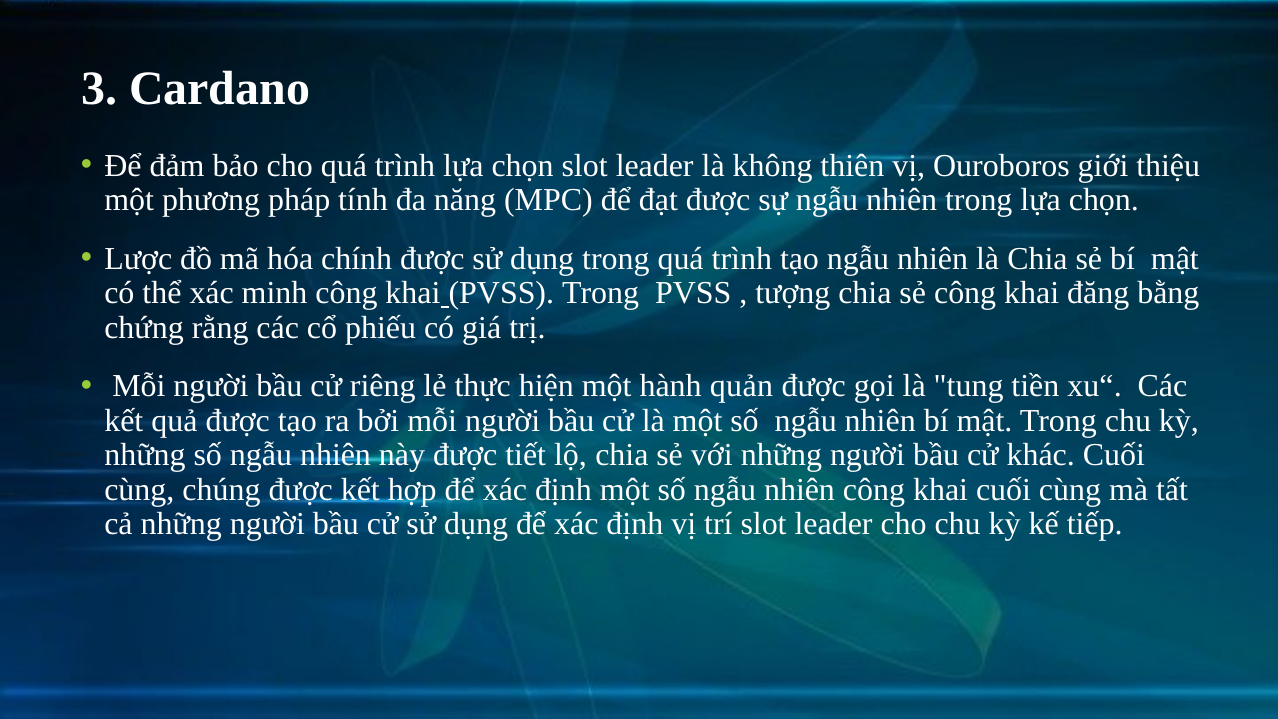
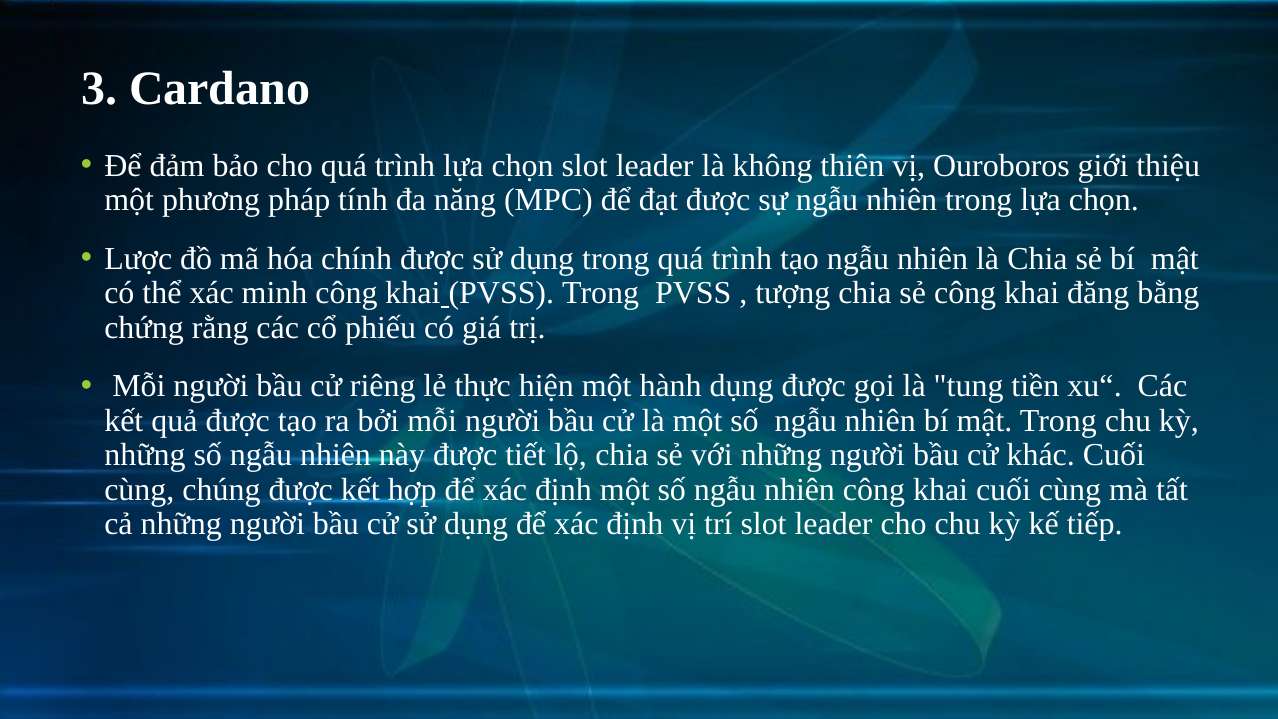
hành quản: quản -> dụng
